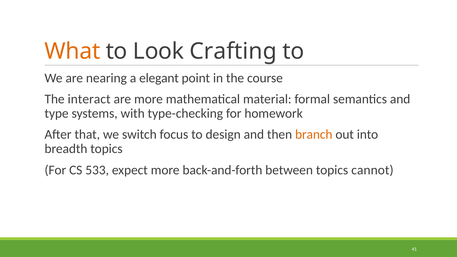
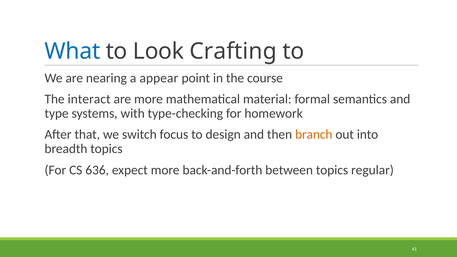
What colour: orange -> blue
elegant: elegant -> appear
533: 533 -> 636
cannot: cannot -> regular
